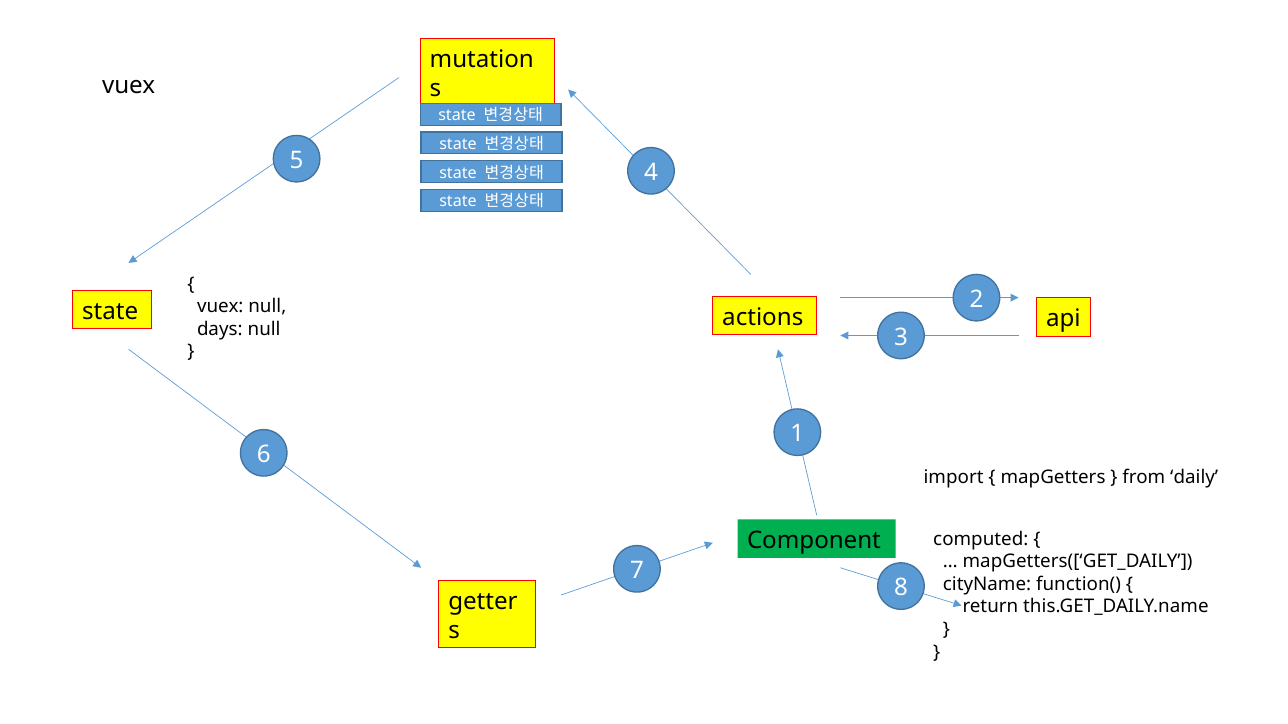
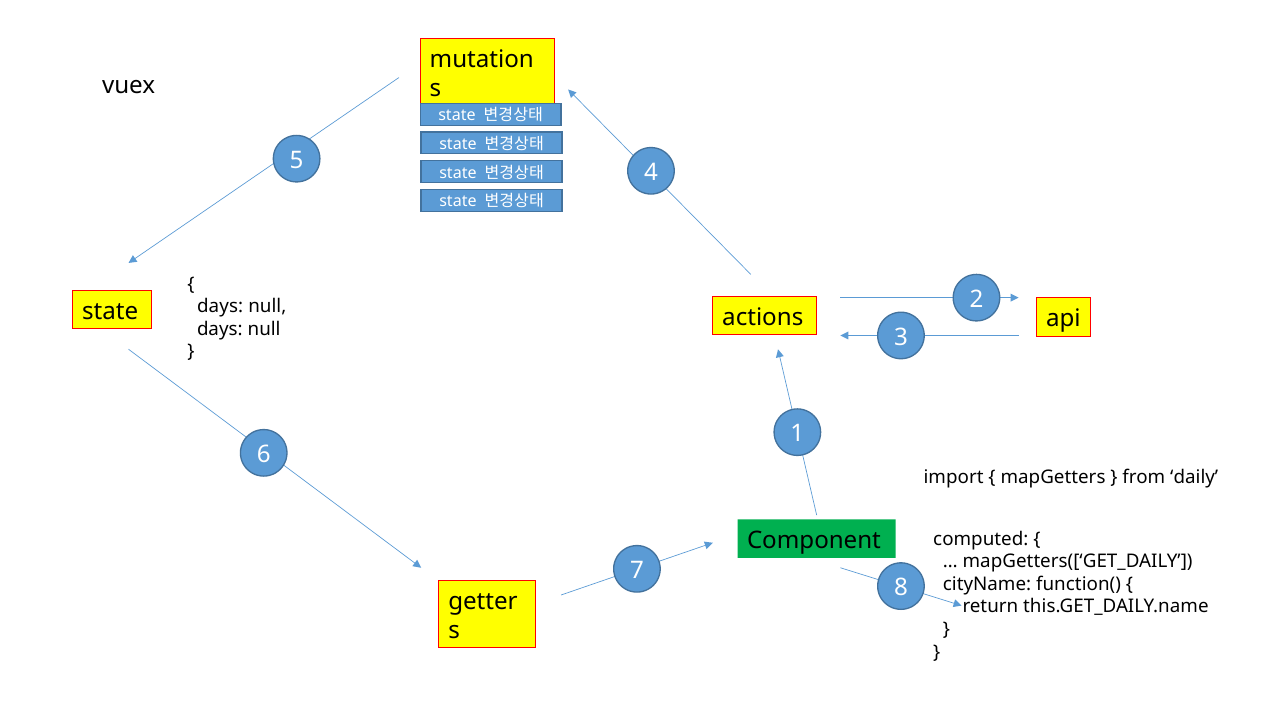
vuex at (220, 307): vuex -> days
